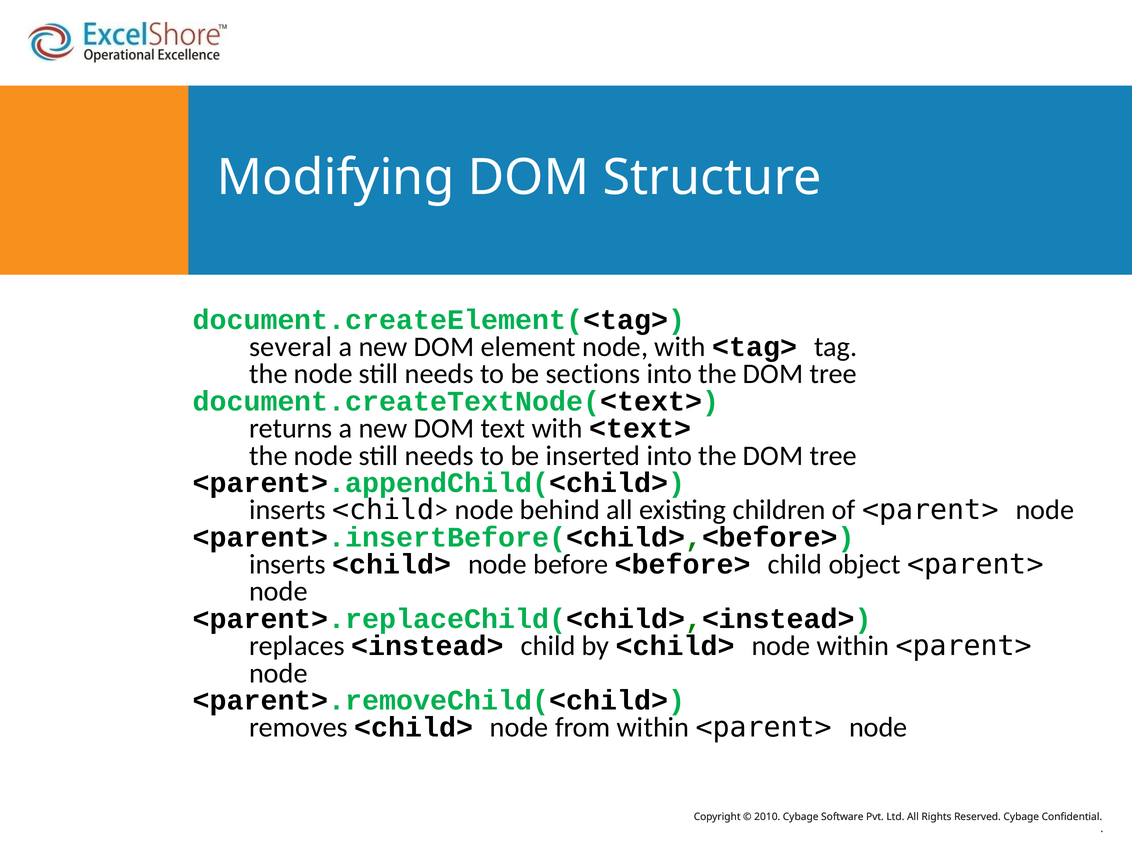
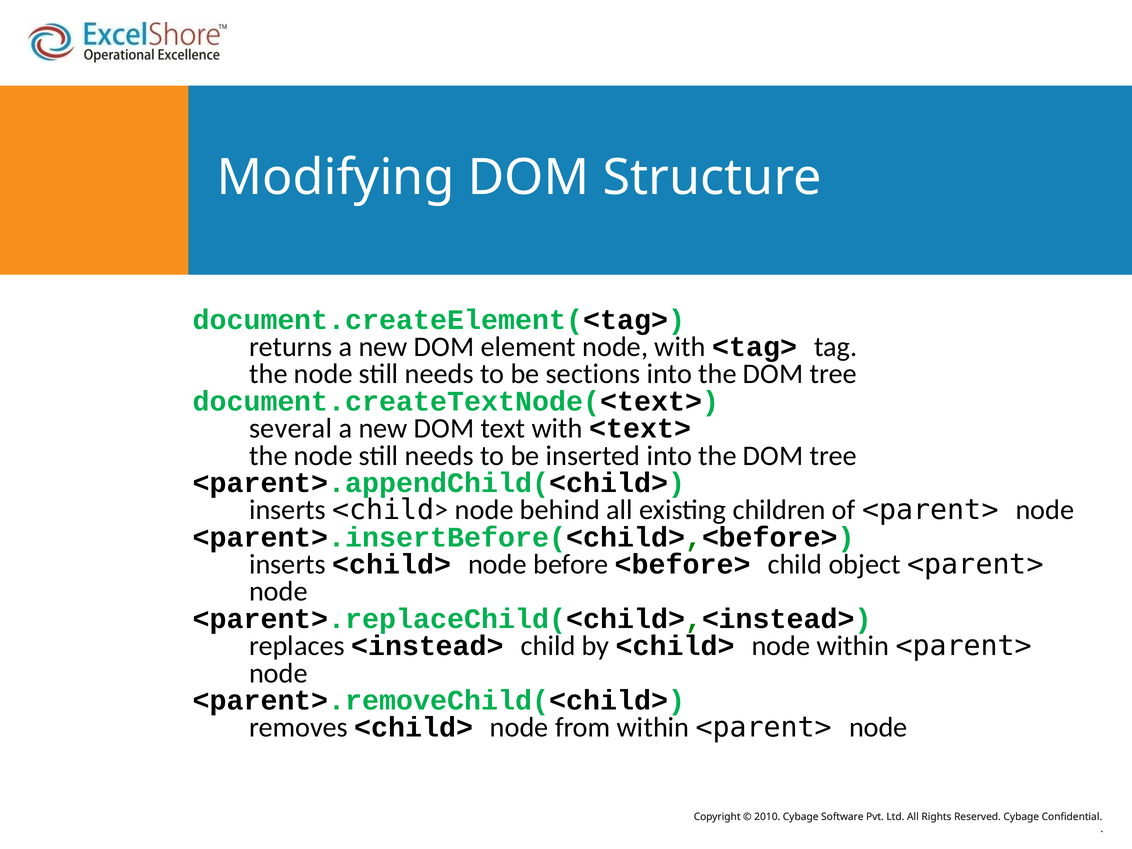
several: several -> returns
returns: returns -> several
